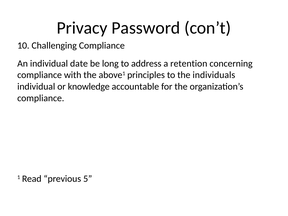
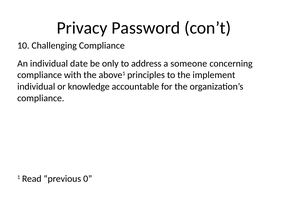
long: long -> only
retention: retention -> someone
individuals: individuals -> implement
5: 5 -> 0
